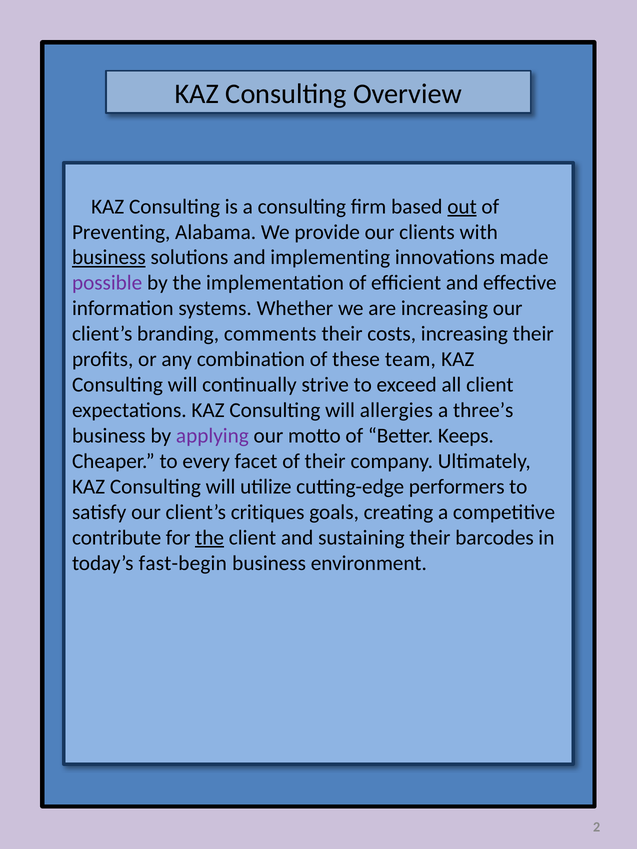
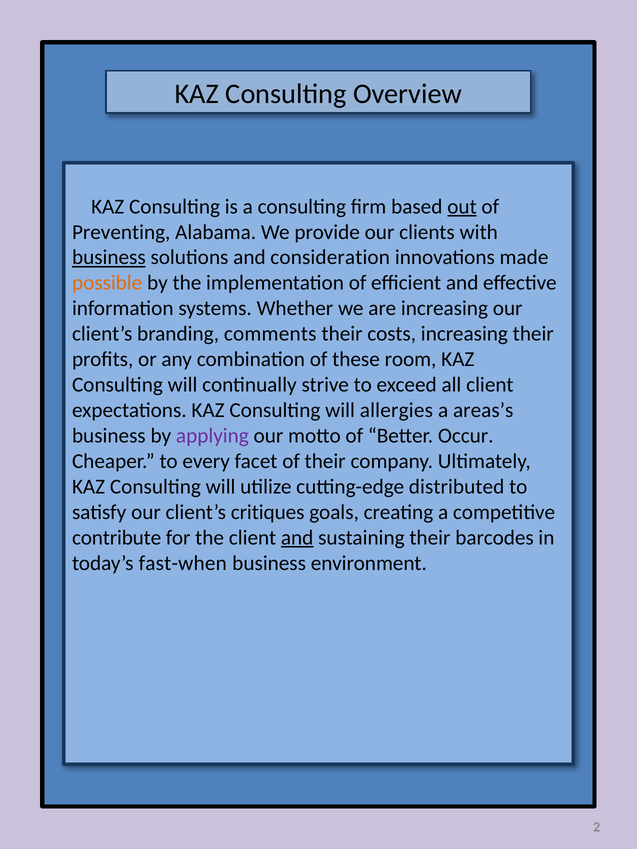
implementing: implementing -> consideration
possible colour: purple -> orange
team: team -> room
three’s: three’s -> areas’s
Keeps: Keeps -> Occur
performers: performers -> distributed
the at (210, 538) underline: present -> none
and at (297, 538) underline: none -> present
fast-begin: fast-begin -> fast-when
